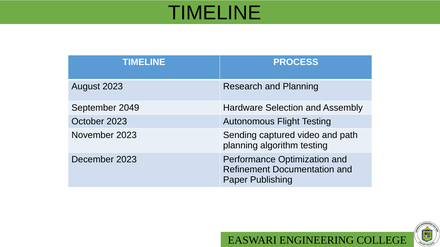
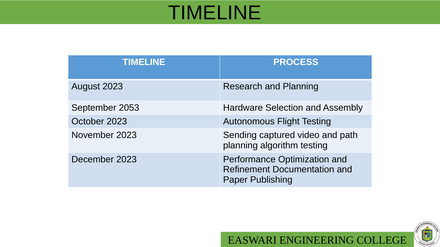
2049: 2049 -> 2053
